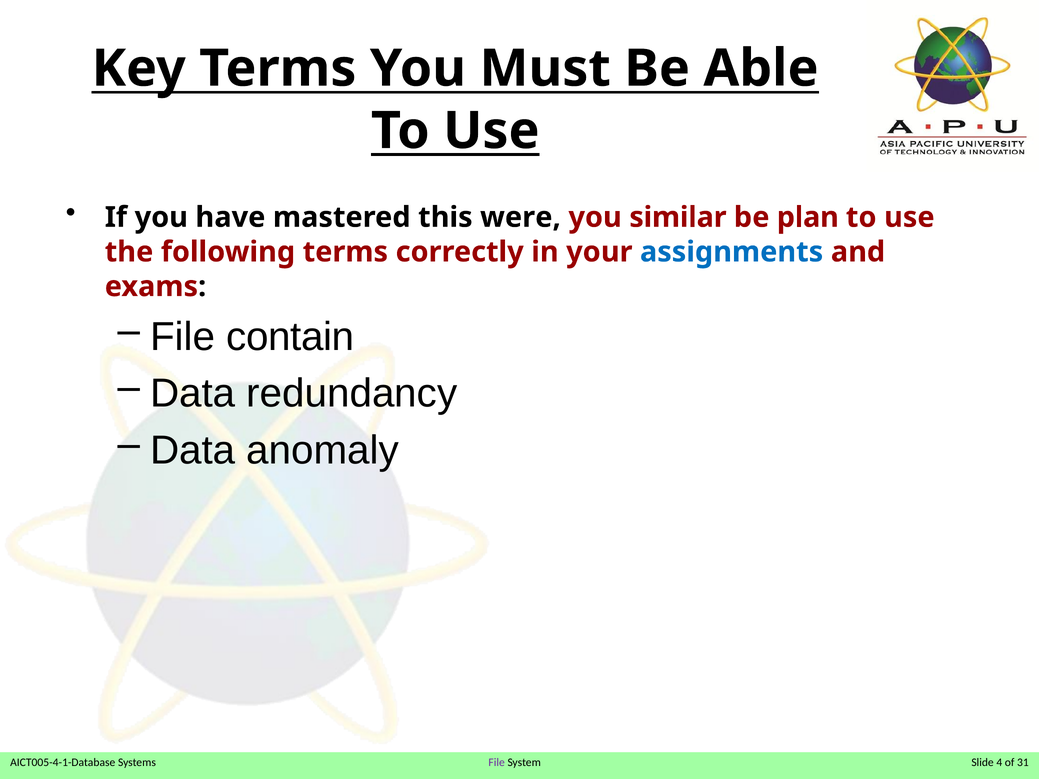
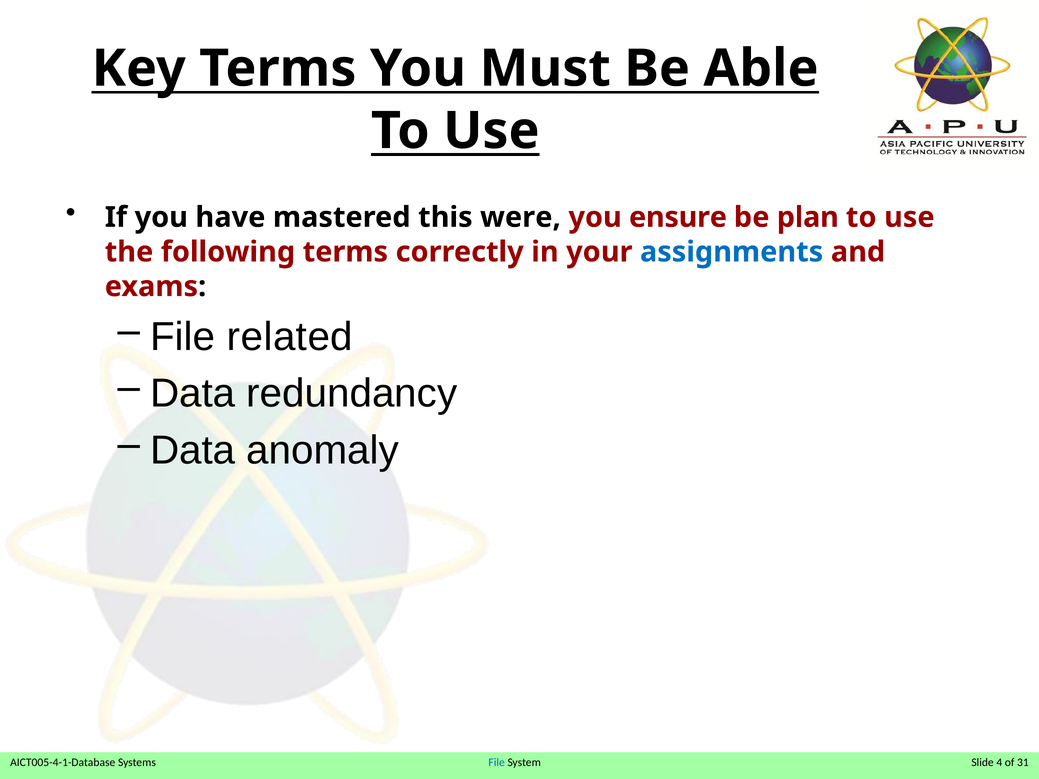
similar: similar -> ensure
contain: contain -> related
File at (497, 763) colour: purple -> blue
